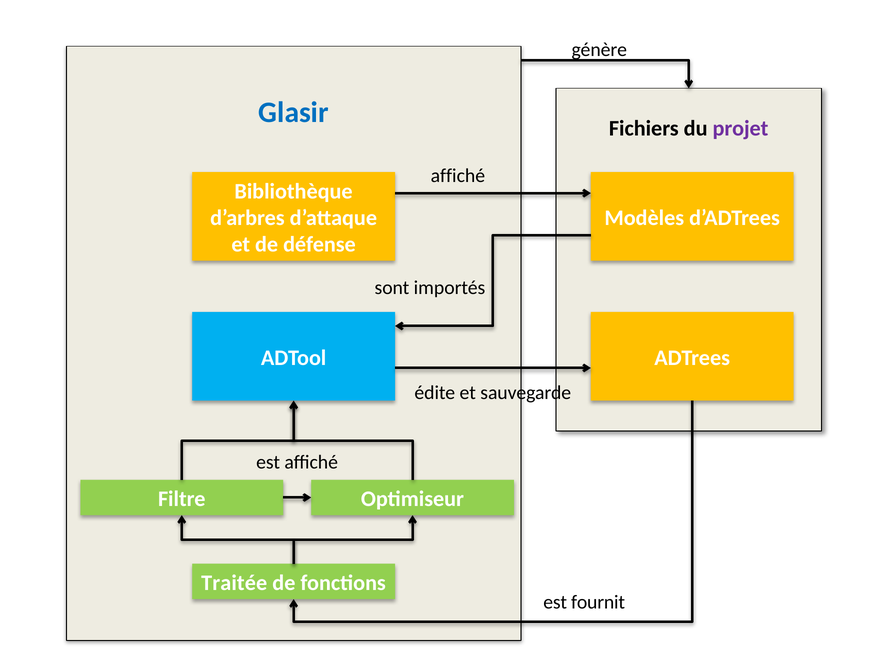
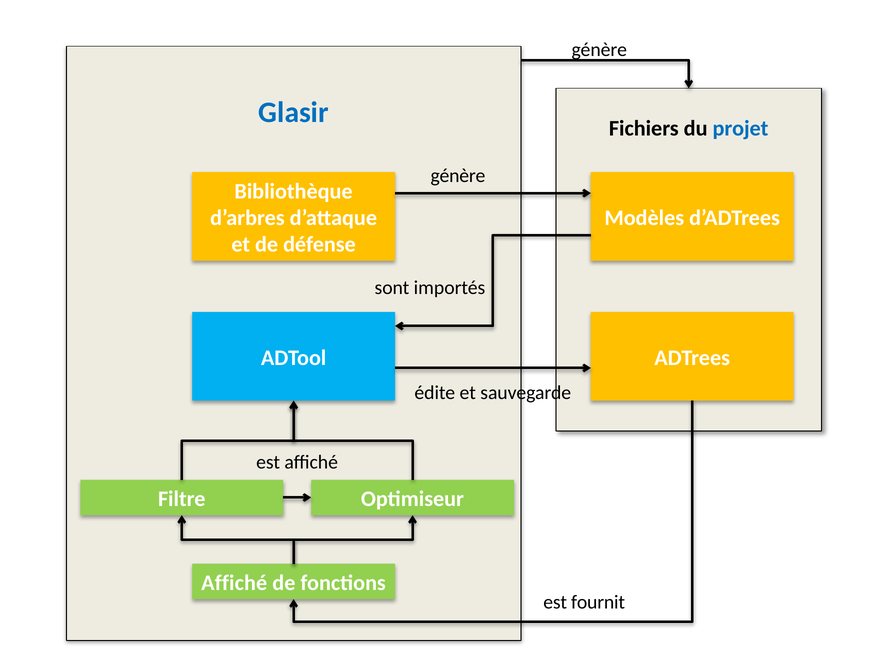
projet at (740, 128) colour: purple -> blue
affiché at (458, 176): affiché -> génère
Traitée at (234, 583): Traitée -> Affiché
